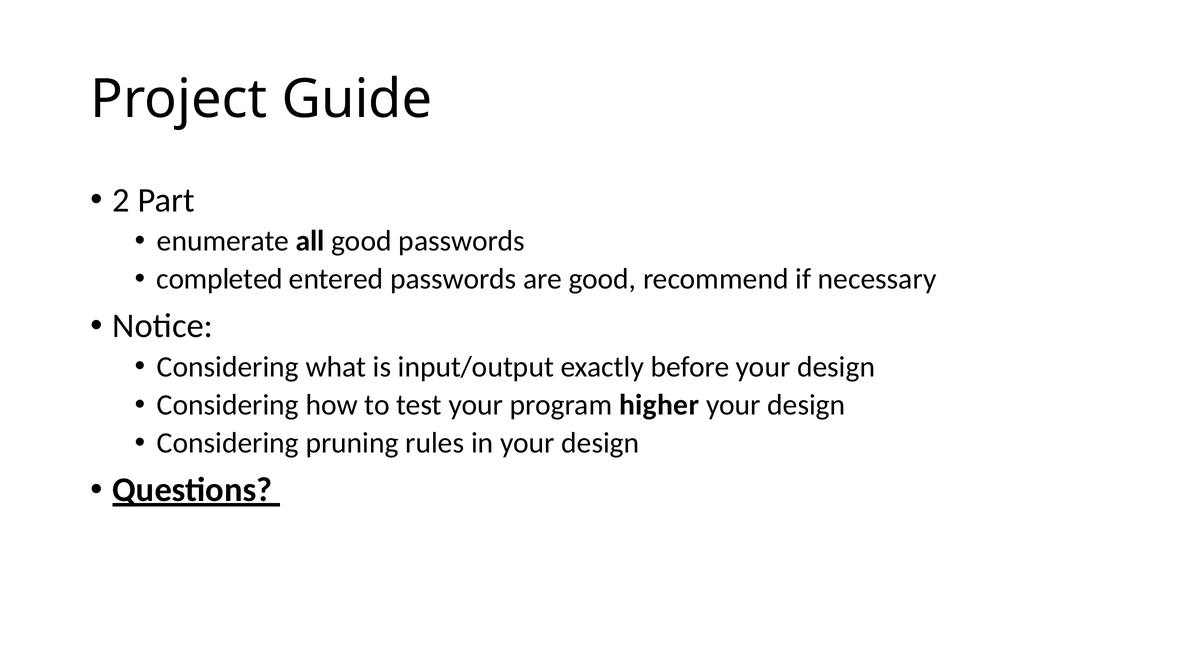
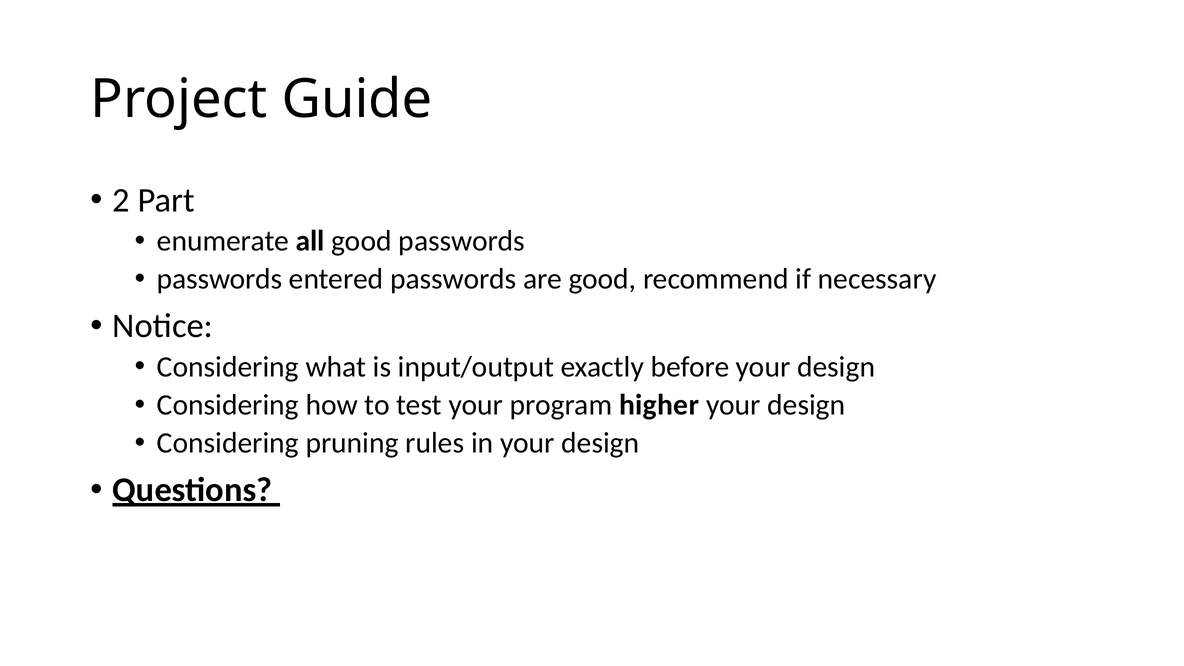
completed at (220, 279): completed -> passwords
